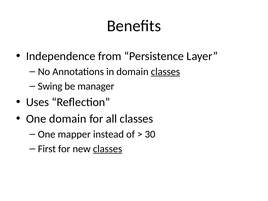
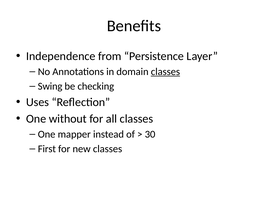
manager: manager -> checking
One domain: domain -> without
classes at (108, 149) underline: present -> none
